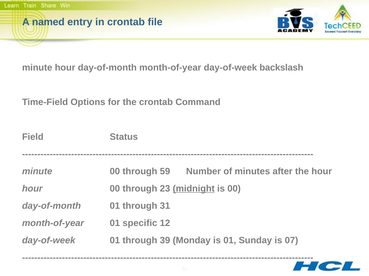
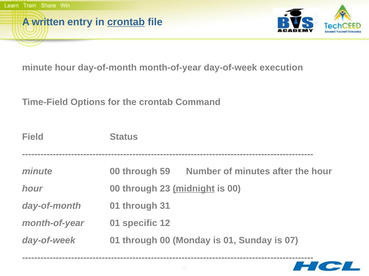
named: named -> written
crontab at (126, 22) underline: none -> present
backslash: backslash -> execution
through 39: 39 -> 00
